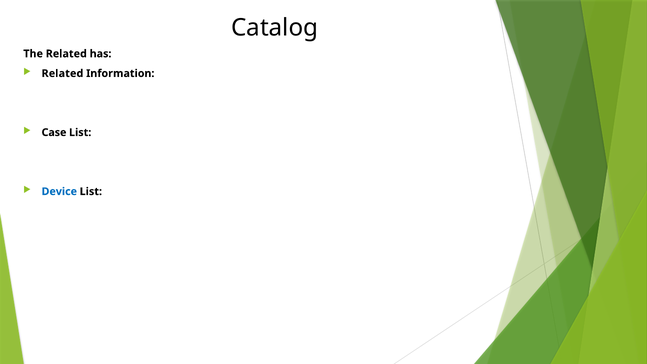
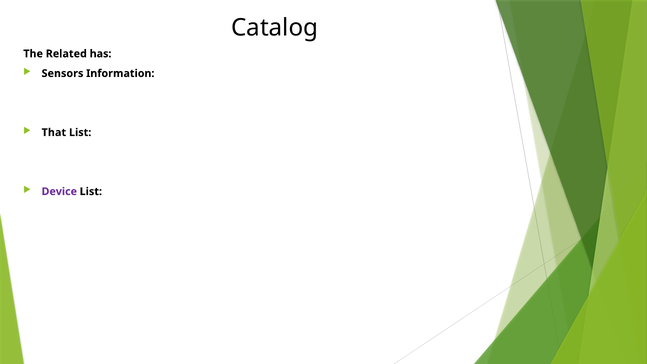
Related at (62, 73): Related -> Sensors
Case: Case -> That
Device colour: blue -> purple
